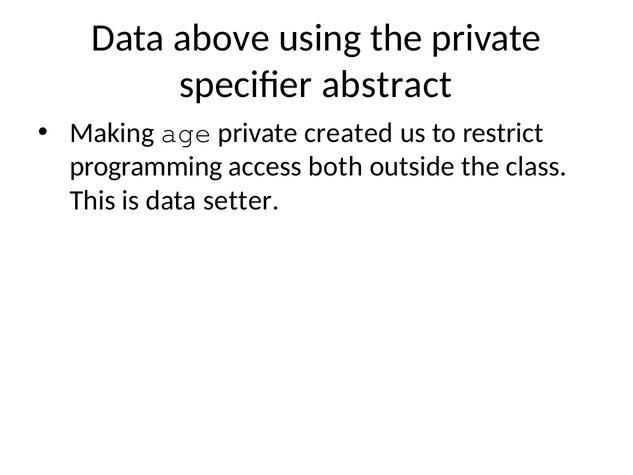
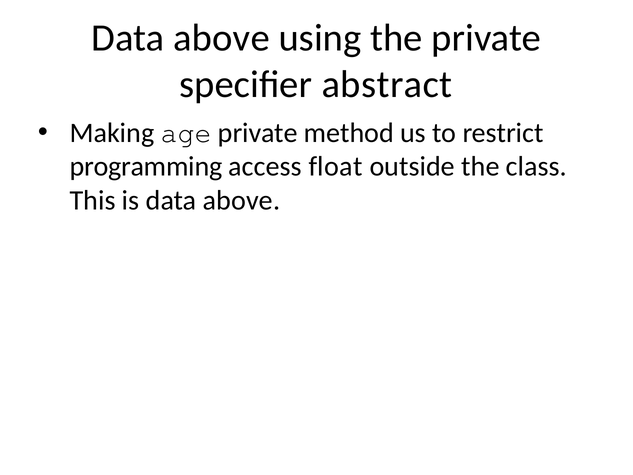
created: created -> method
both: both -> float
is data setter: setter -> above
